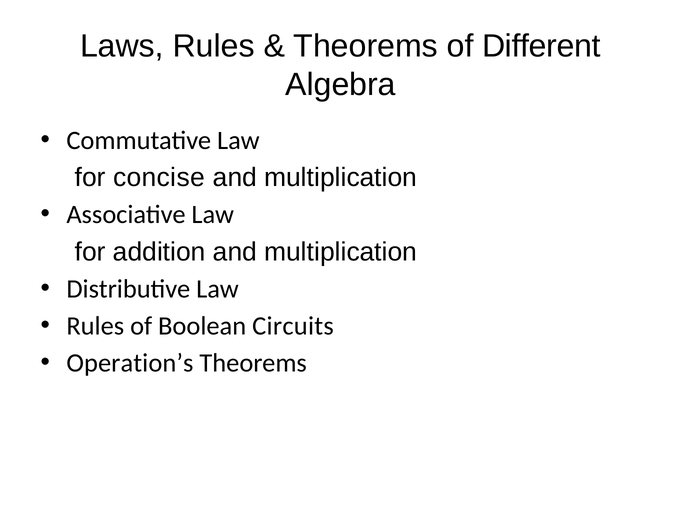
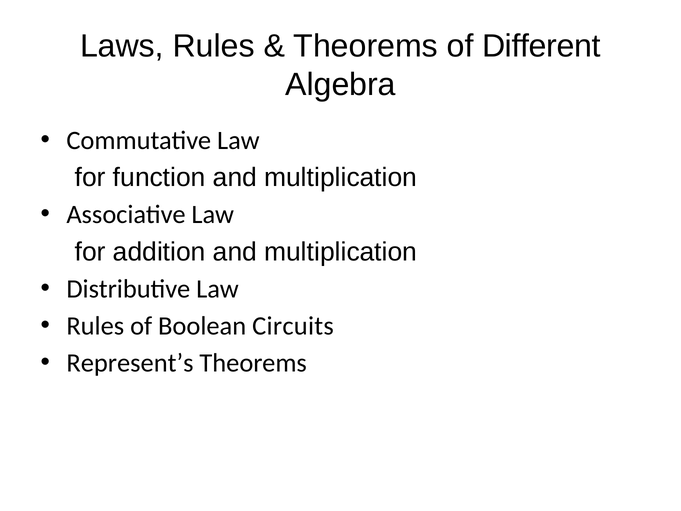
concise: concise -> function
Operation’s: Operation’s -> Represent’s
